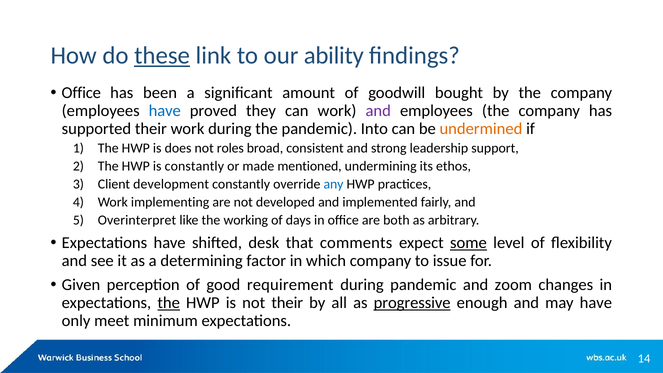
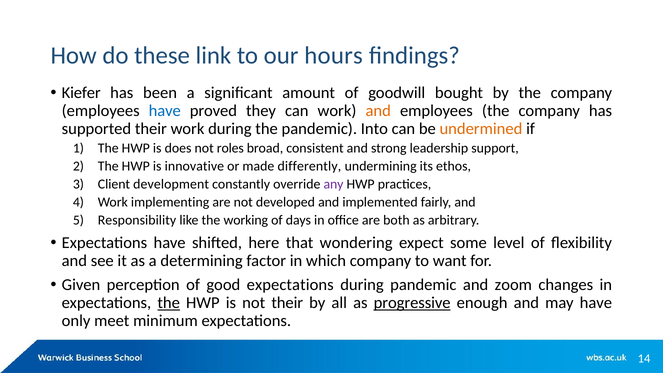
these underline: present -> none
ability: ability -> hours
Office at (81, 93): Office -> Kiefer
and at (378, 111) colour: purple -> orange
is constantly: constantly -> innovative
mentioned: mentioned -> differently
any colour: blue -> purple
Overinterpret: Overinterpret -> Responsibility
desk: desk -> here
comments: comments -> wondering
some underline: present -> none
issue: issue -> want
good requirement: requirement -> expectations
